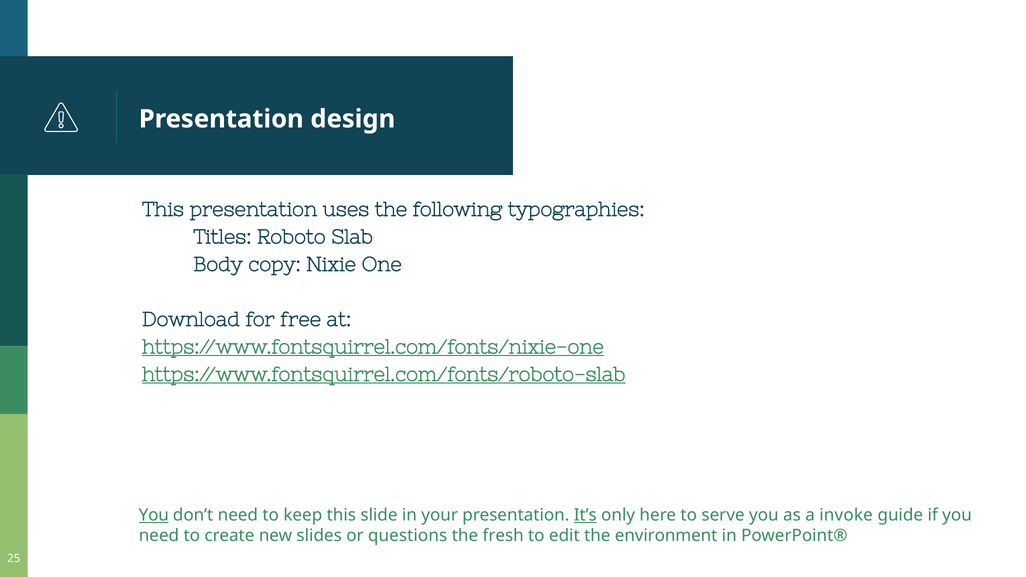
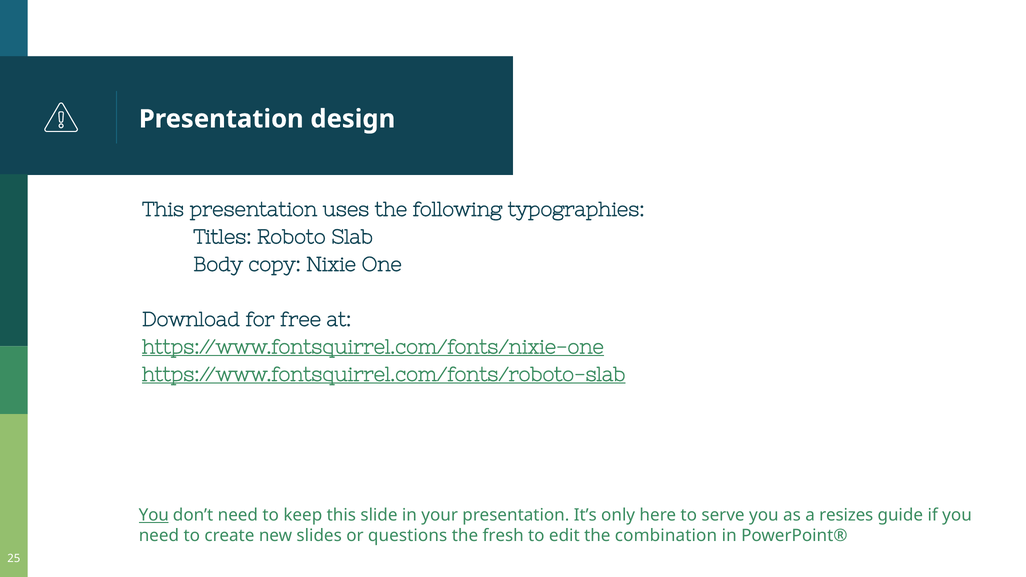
It’s underline: present -> none
invoke: invoke -> resizes
environment: environment -> combination
